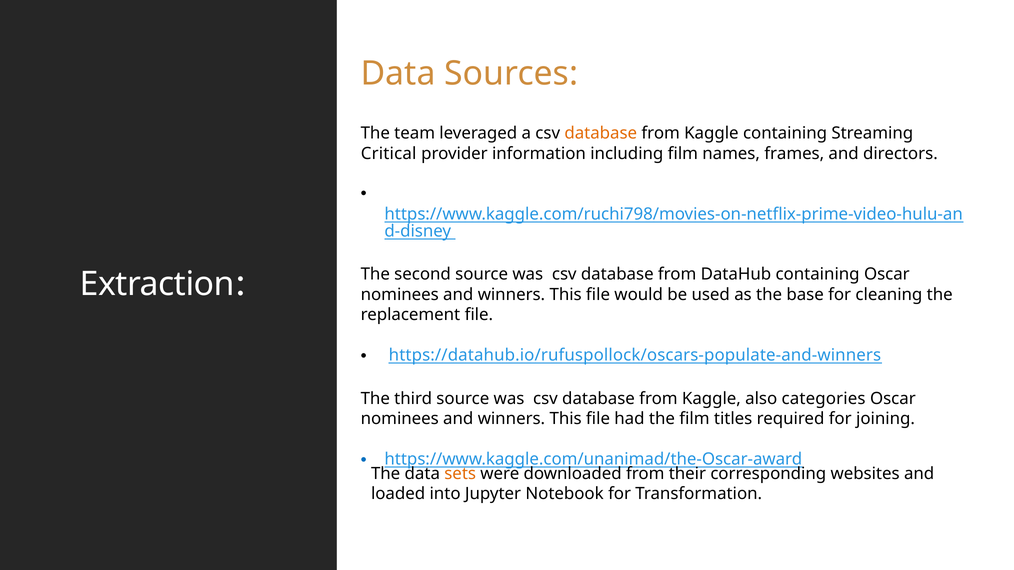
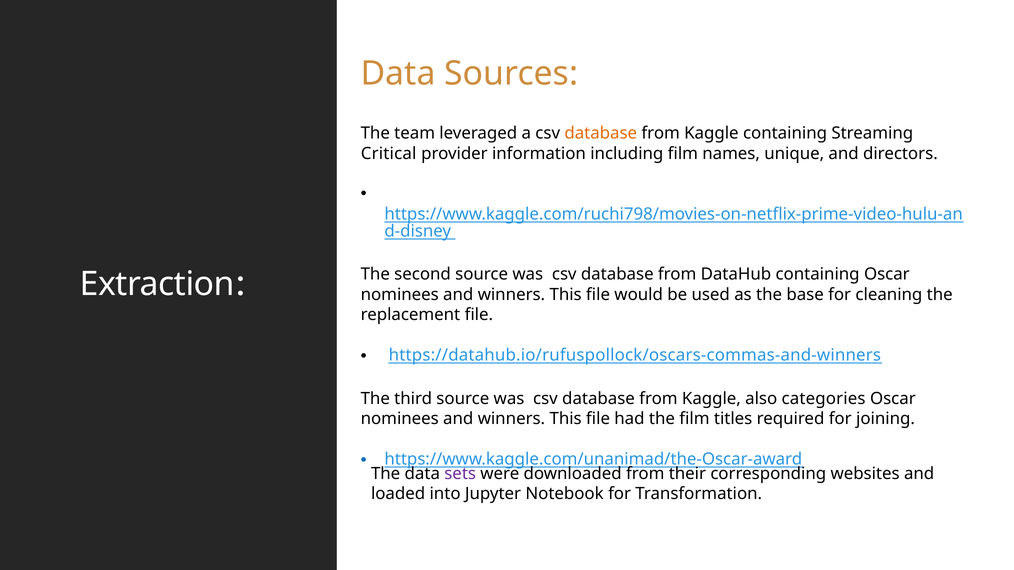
frames: frames -> unique
https://datahub.io/rufuspollock/oscars-populate-and-winners: https://datahub.io/rufuspollock/oscars-populate-and-winners -> https://datahub.io/rufuspollock/oscars-commas-and-winners
sets colour: orange -> purple
